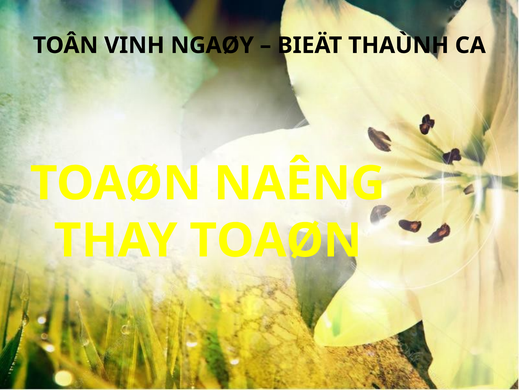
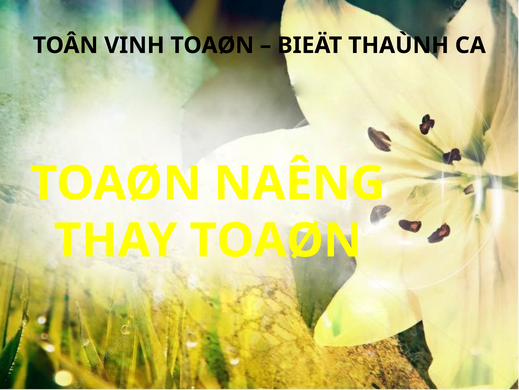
VINH NGAØY: NGAØY -> TOAØN
